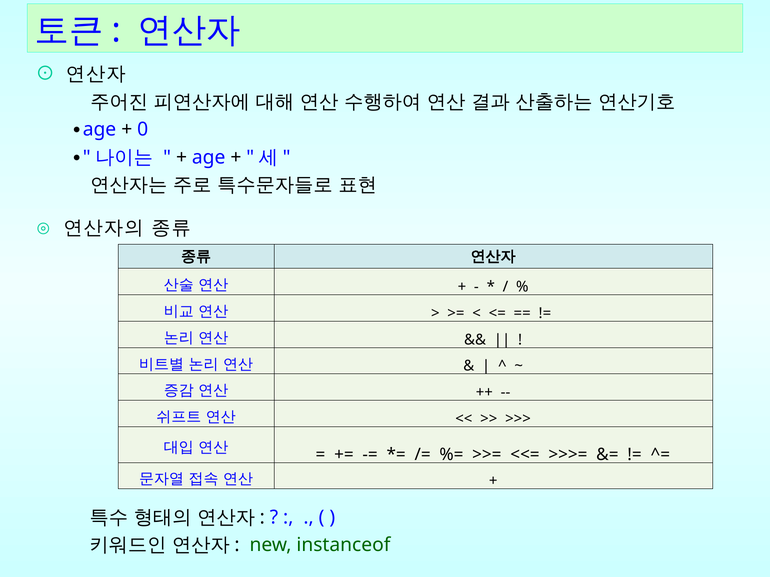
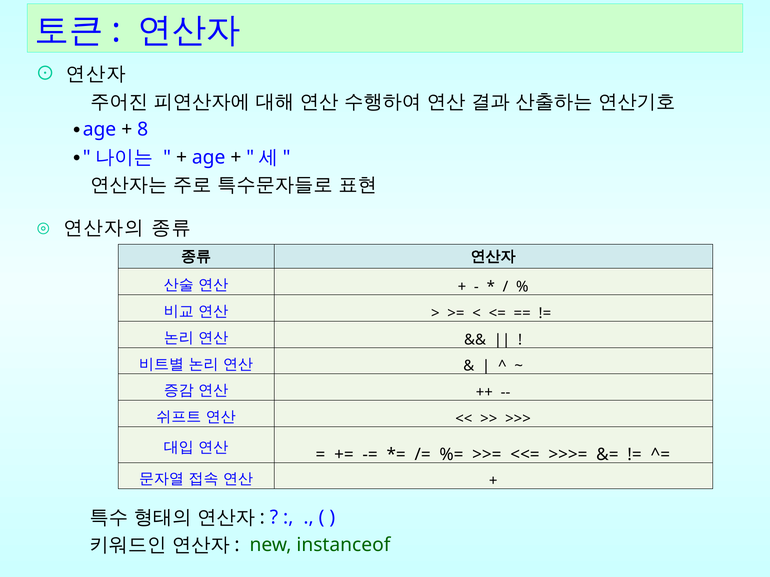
0: 0 -> 8
